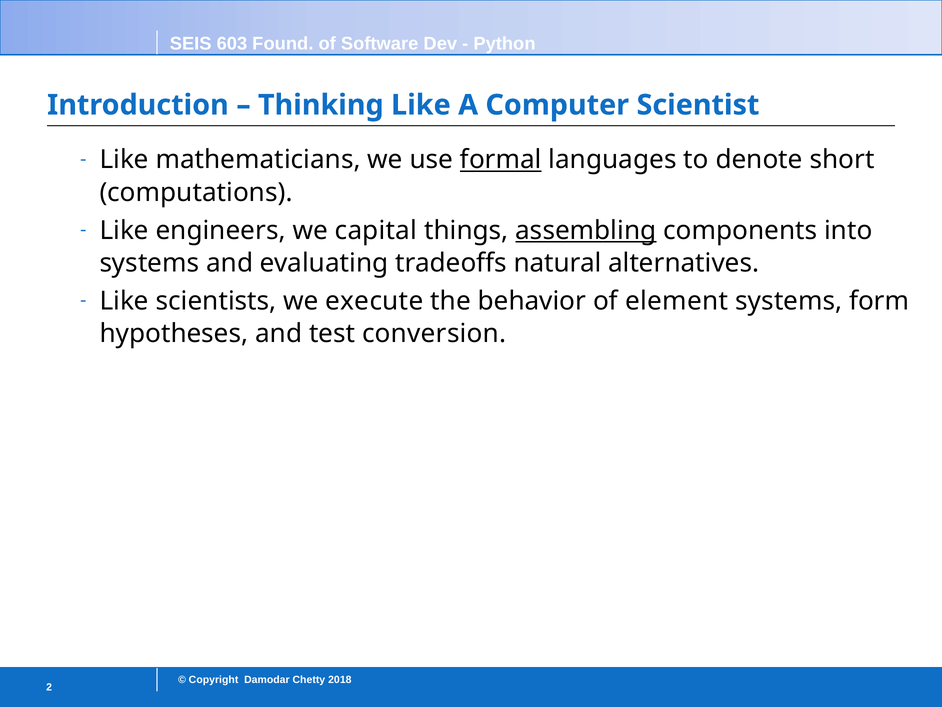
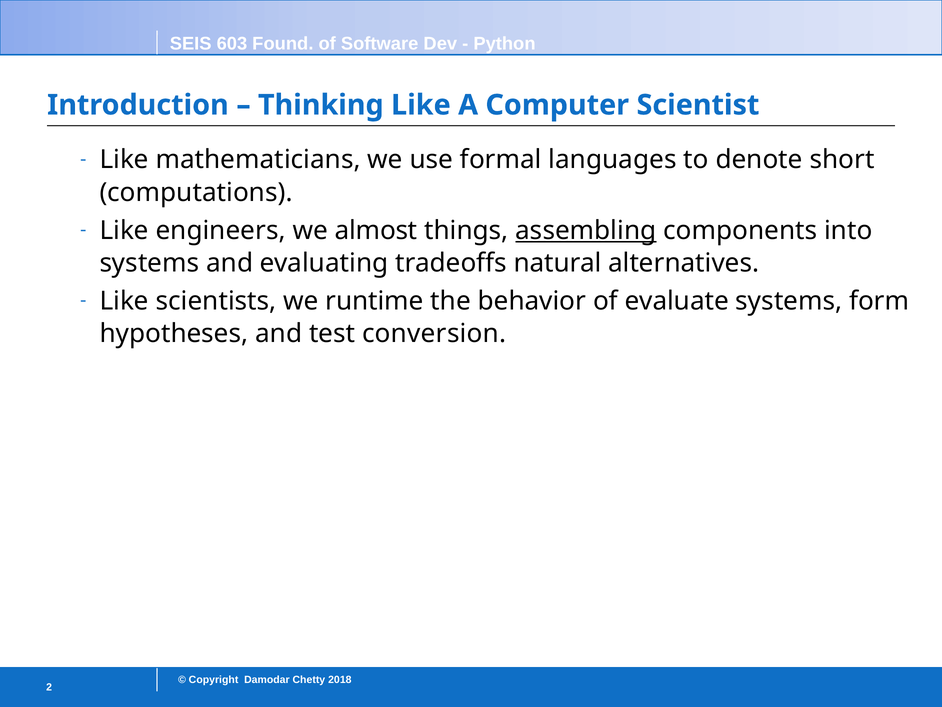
formal underline: present -> none
capital: capital -> almost
execute: execute -> runtime
element: element -> evaluate
